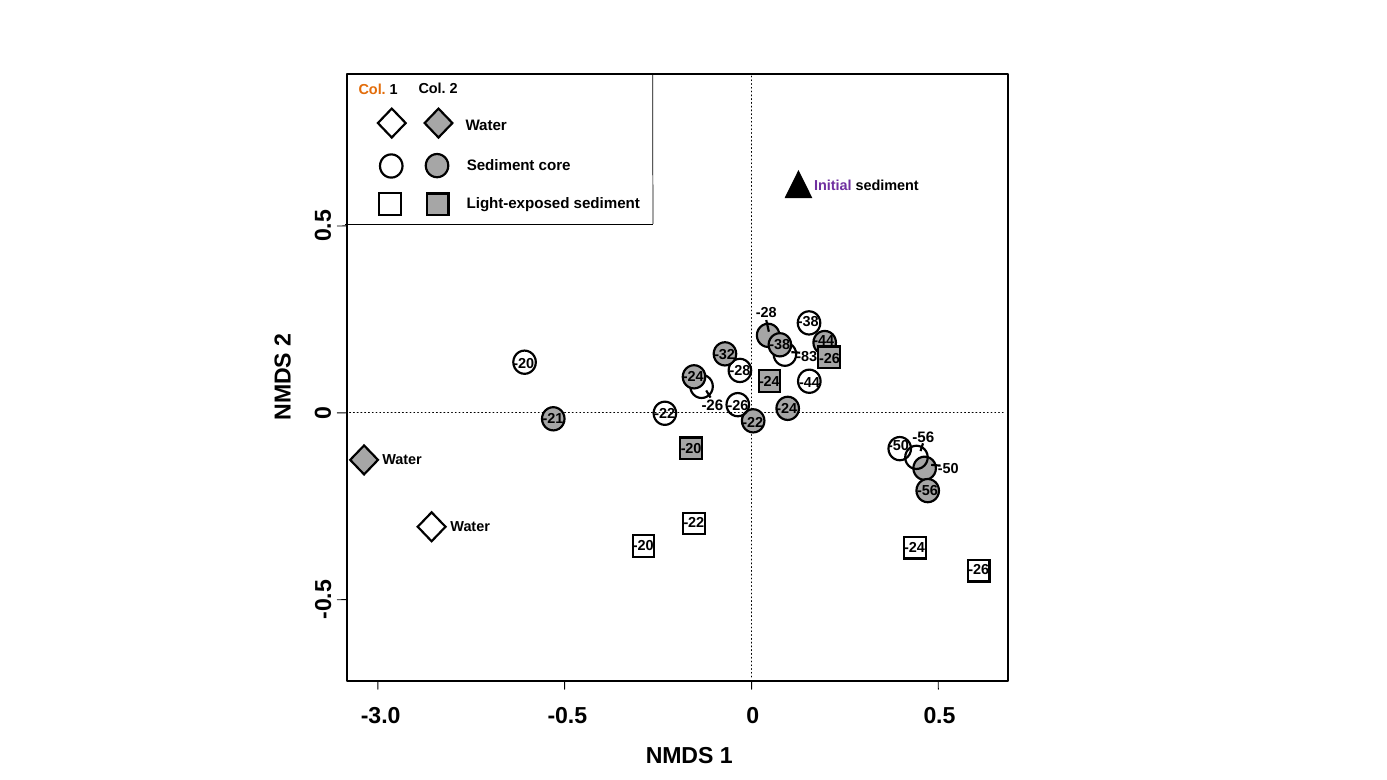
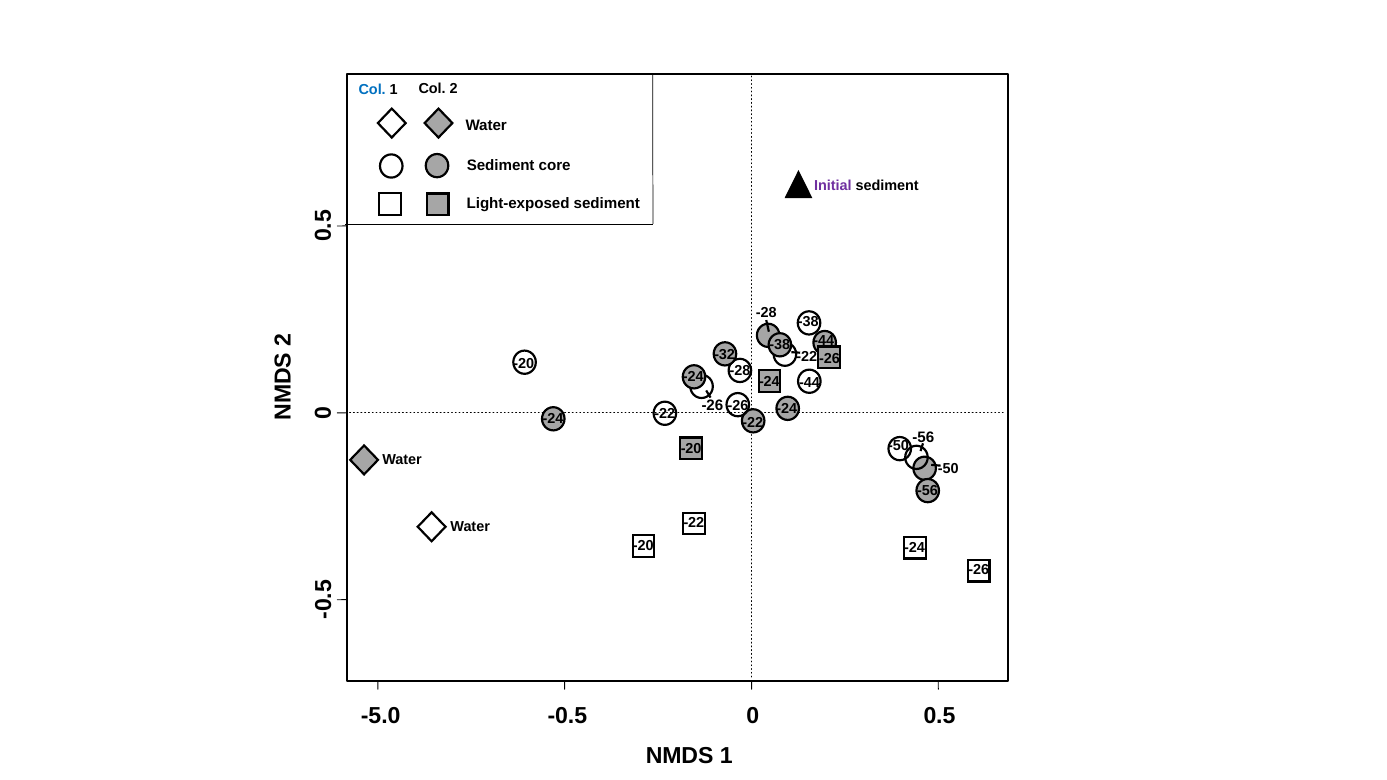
Col at (372, 90) colour: orange -> blue
-32 -83: -83 -> -22
-21 at (553, 419): -21 -> -24
-3.0: -3.0 -> -5.0
